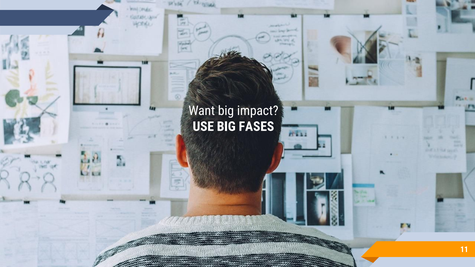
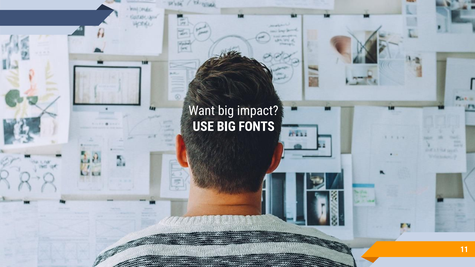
FASES: FASES -> FONTS
